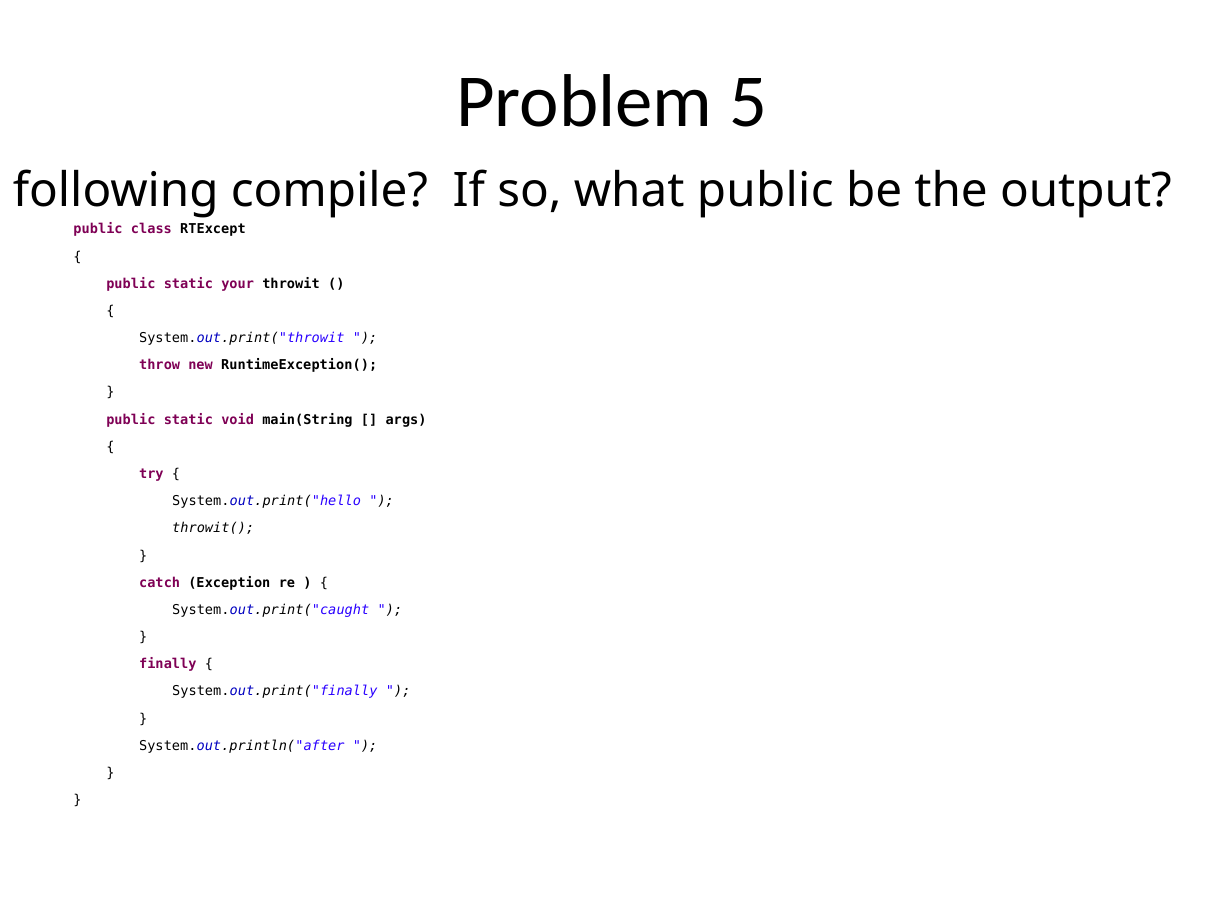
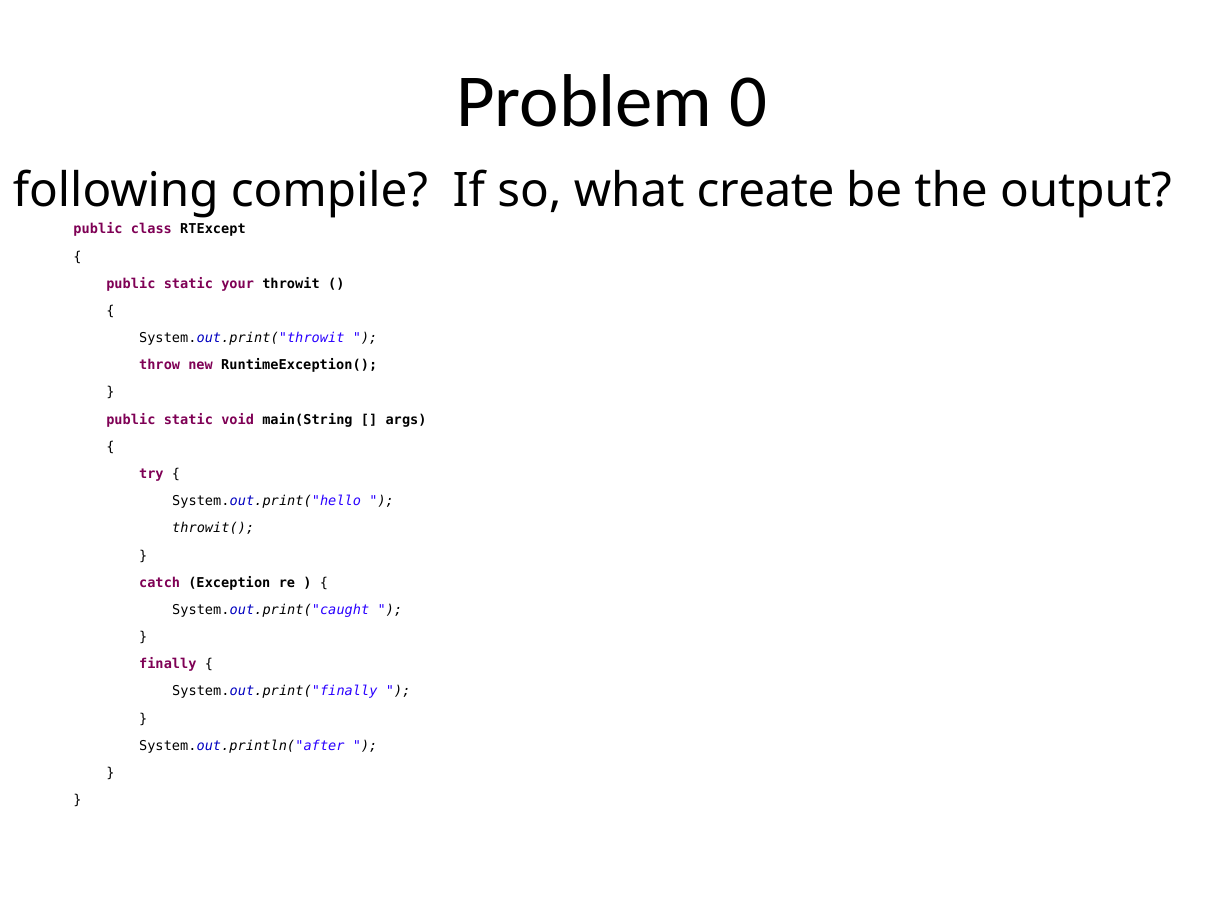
5: 5 -> 0
what public: public -> create
